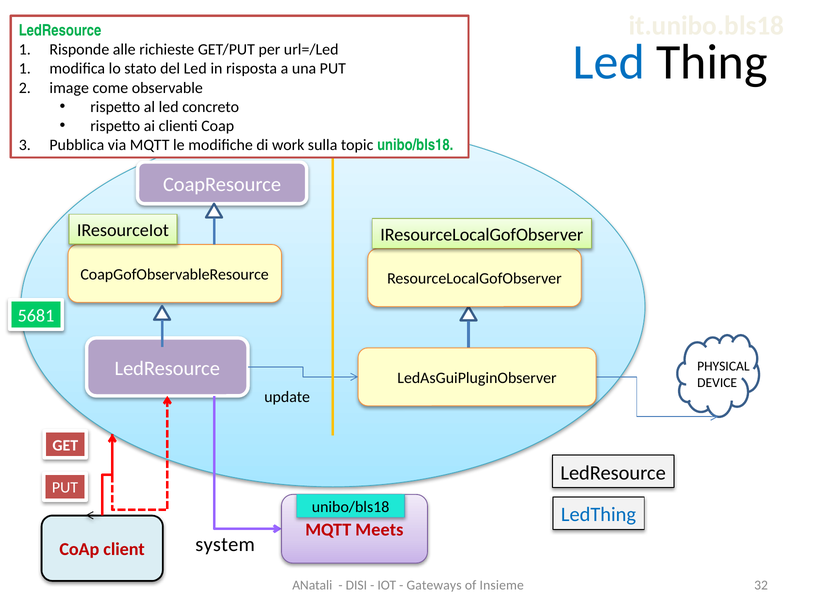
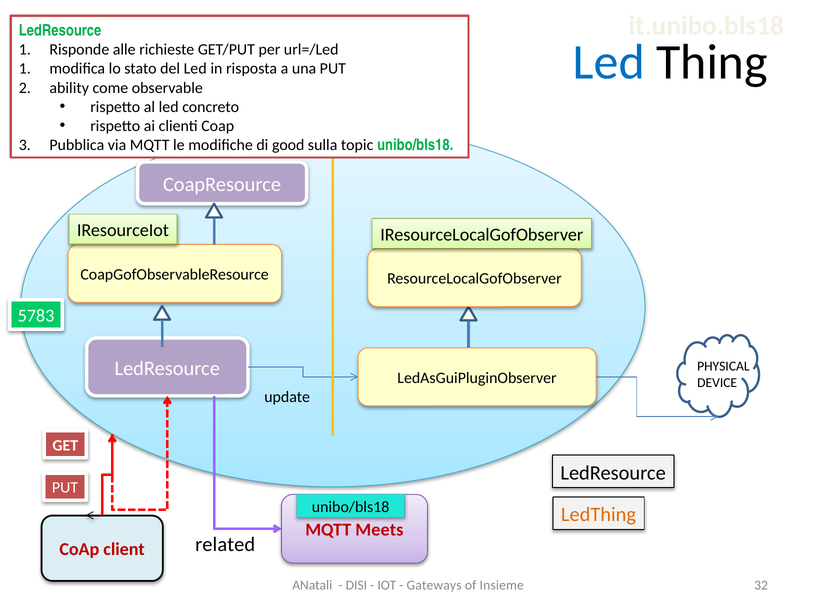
image: image -> ability
work: work -> good
5681: 5681 -> 5783
LedThing colour: blue -> orange
system: system -> related
